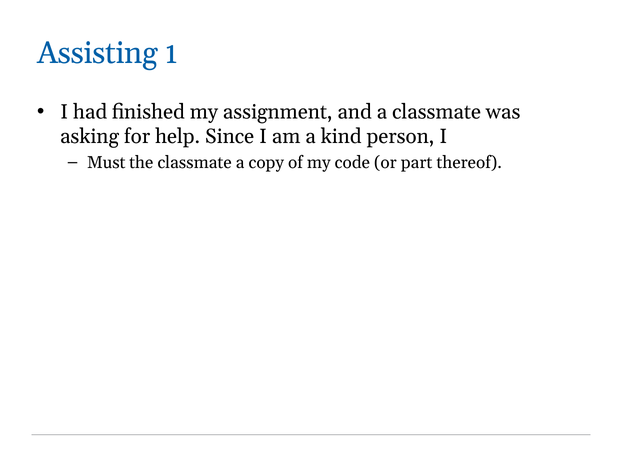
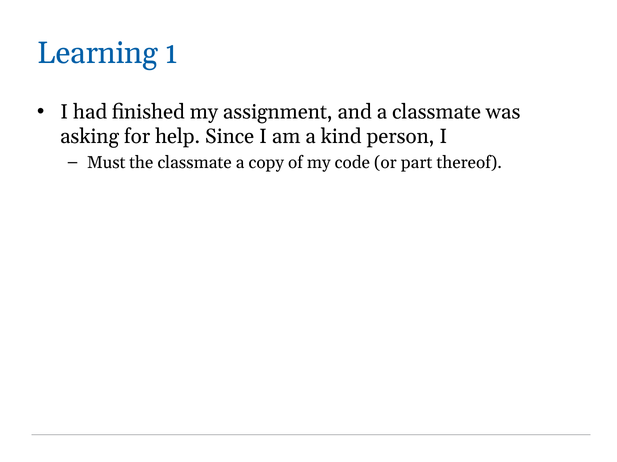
Assisting: Assisting -> Learning
